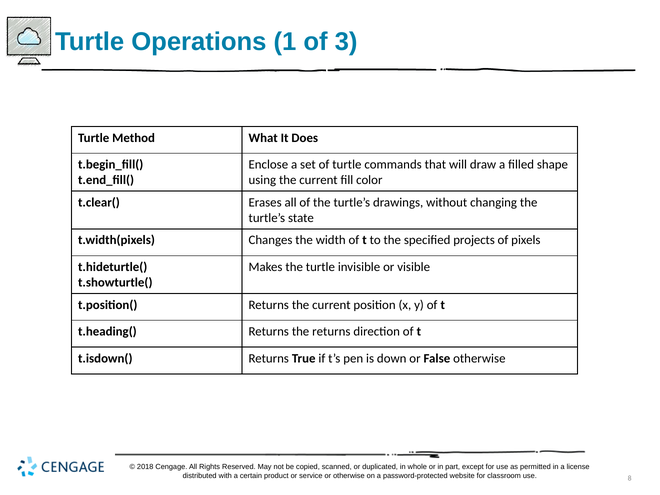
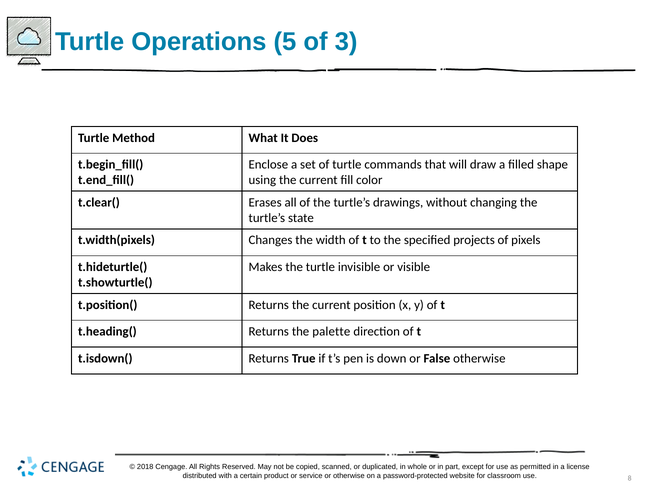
1: 1 -> 5
the returns: returns -> palette
